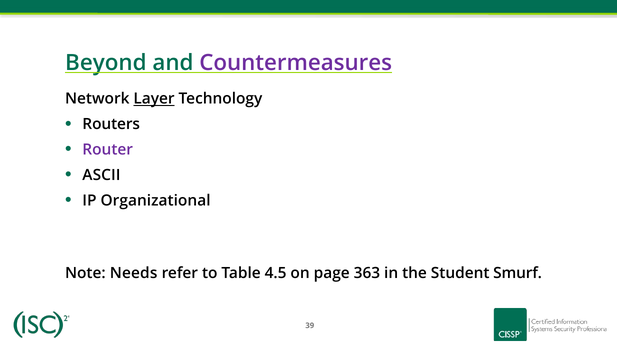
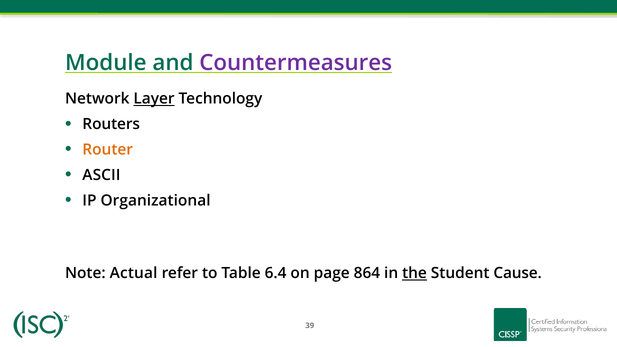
Beyond: Beyond -> Module
Router colour: purple -> orange
Needs: Needs -> Actual
4.5: 4.5 -> 6.4
363: 363 -> 864
the underline: none -> present
Smurf: Smurf -> Cause
